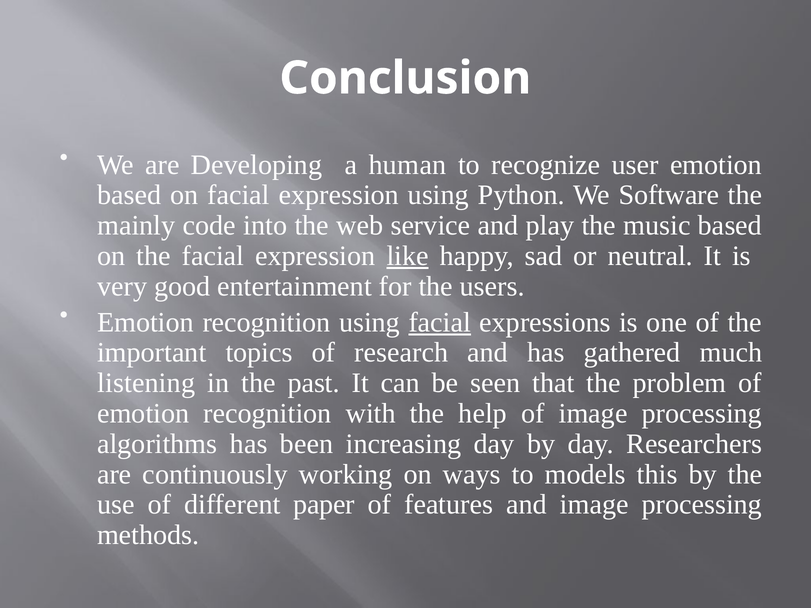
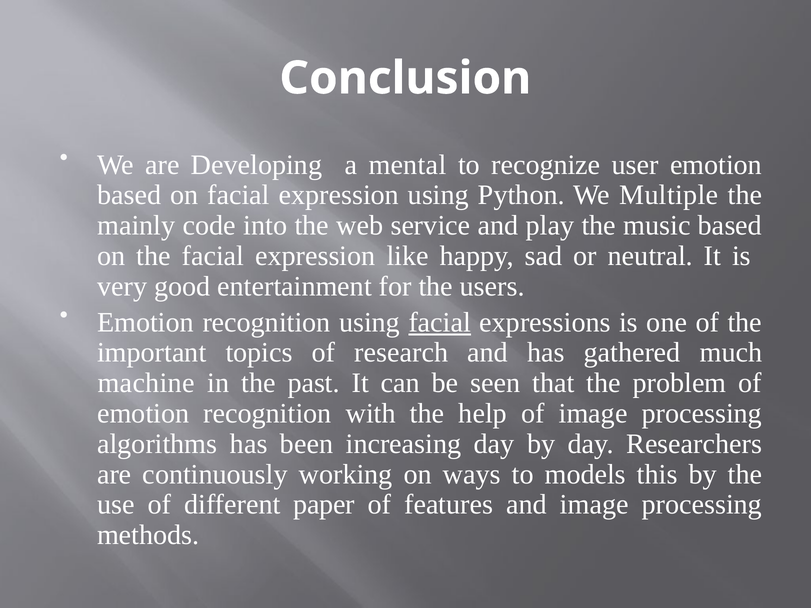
human: human -> mental
Software: Software -> Multiple
like underline: present -> none
listening: listening -> machine
